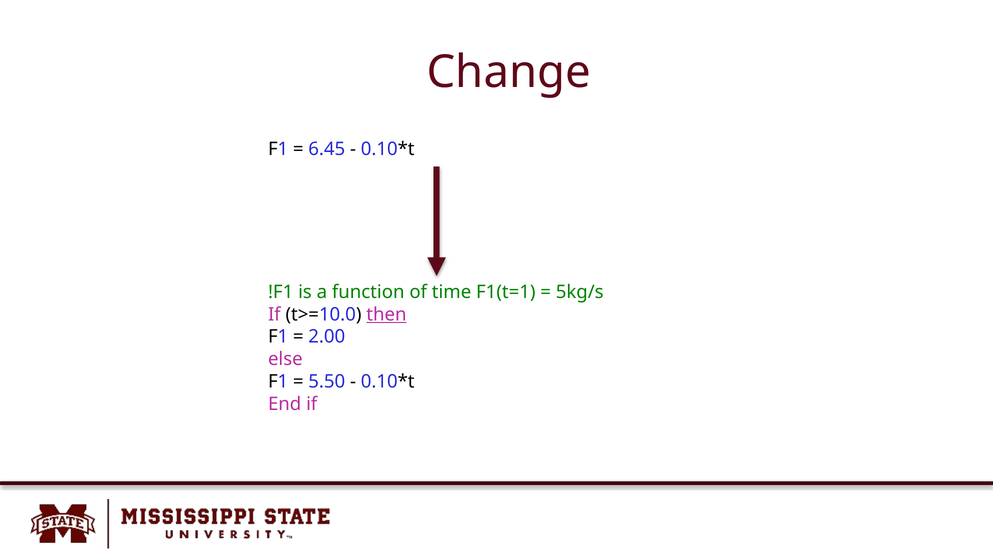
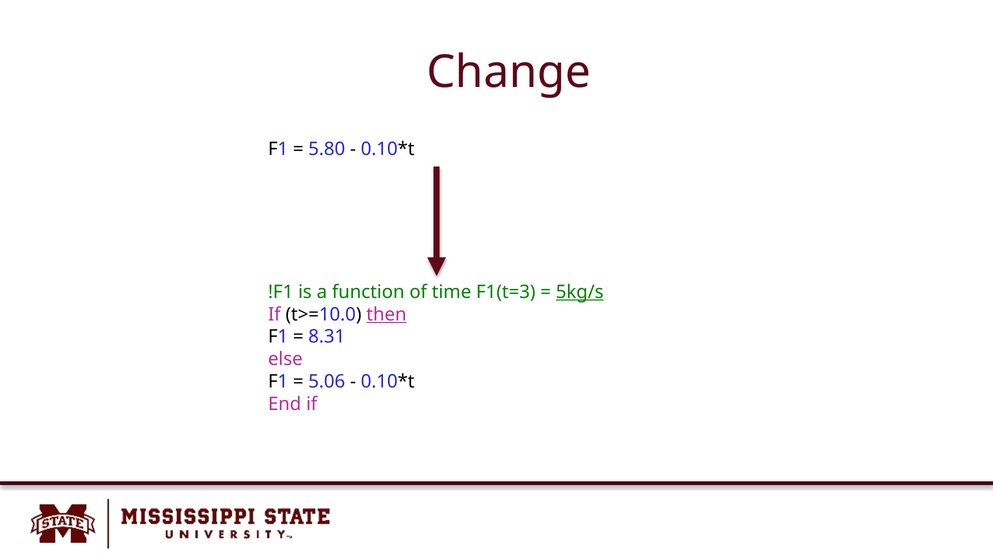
6.45: 6.45 -> 5.80
F1(t=1: F1(t=1 -> F1(t=3
5kg/s underline: none -> present
2.00: 2.00 -> 8.31
5.50: 5.50 -> 5.06
